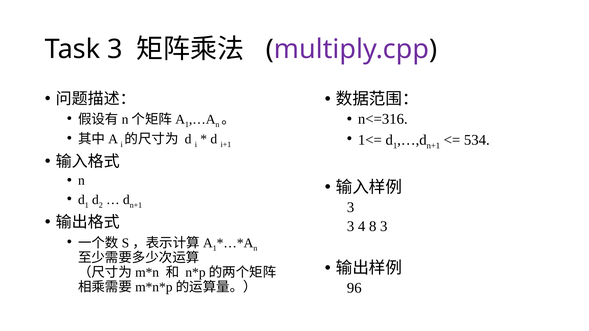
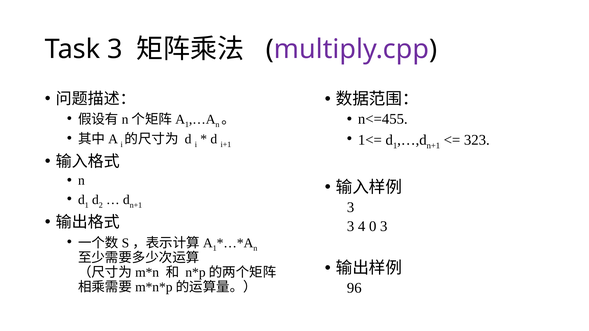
n<=316: n<=316 -> n<=455
534: 534 -> 323
8: 8 -> 0
